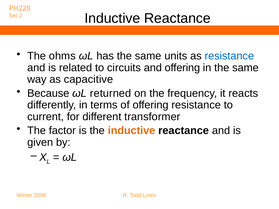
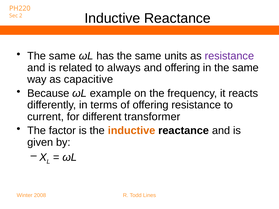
ohms at (62, 56): ohms -> same
resistance at (229, 56) colour: blue -> purple
circuits: circuits -> always
returned: returned -> example
